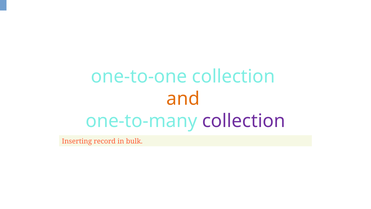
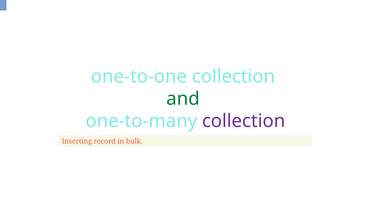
and colour: orange -> green
